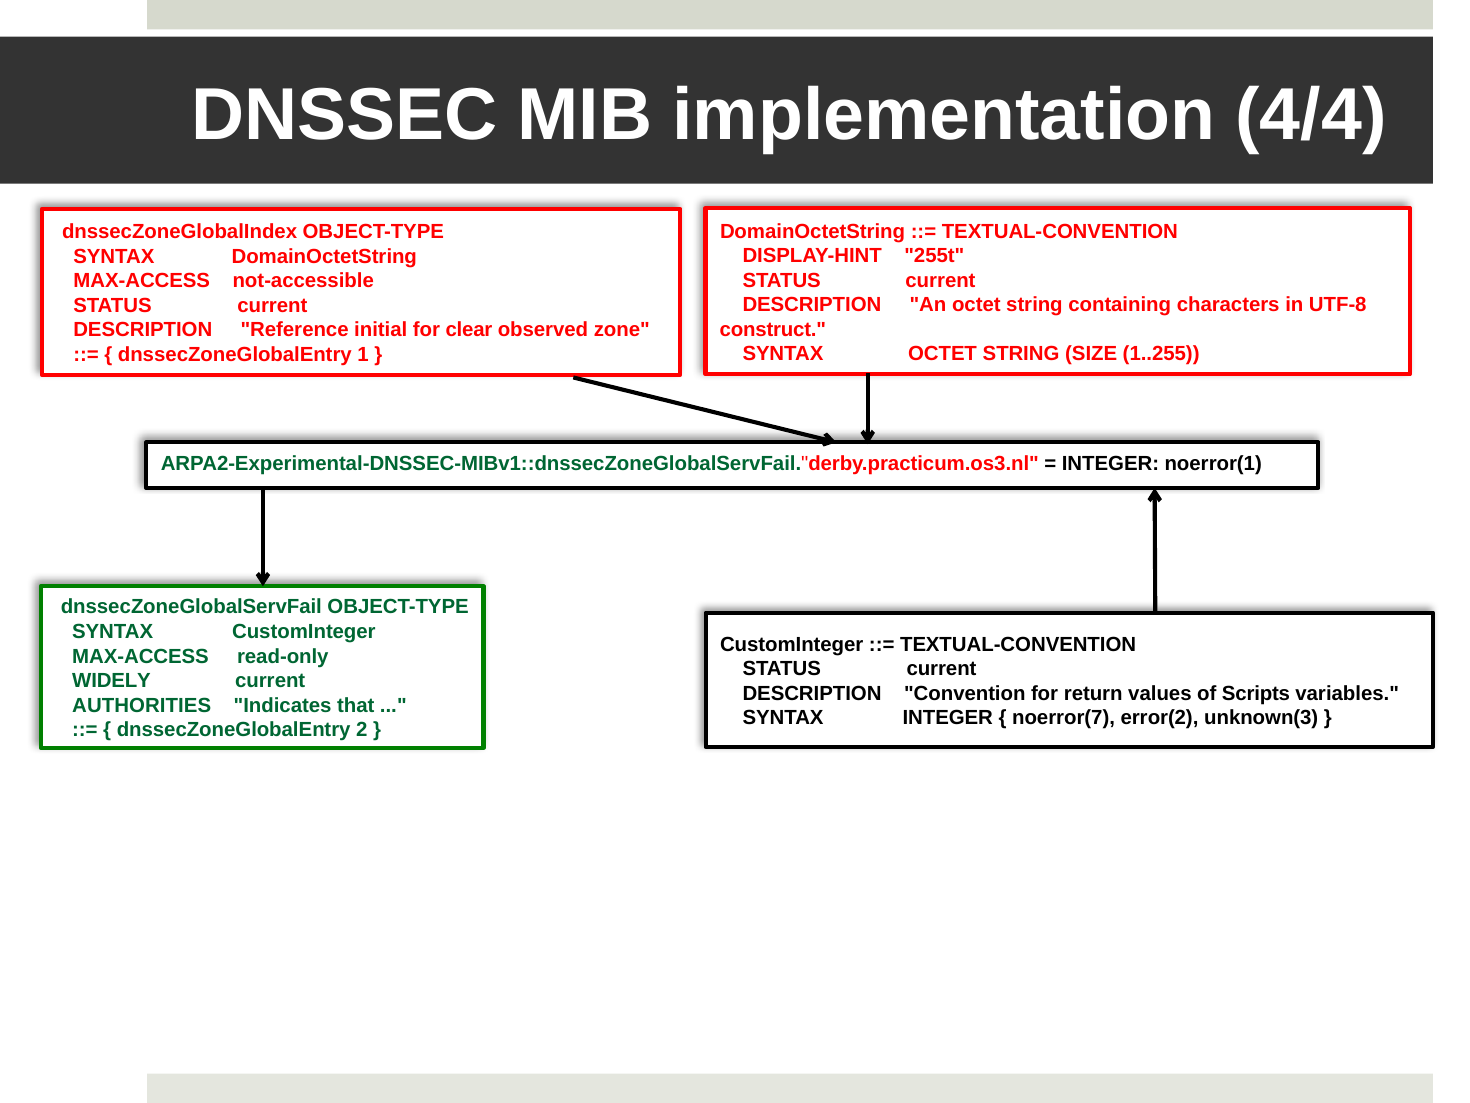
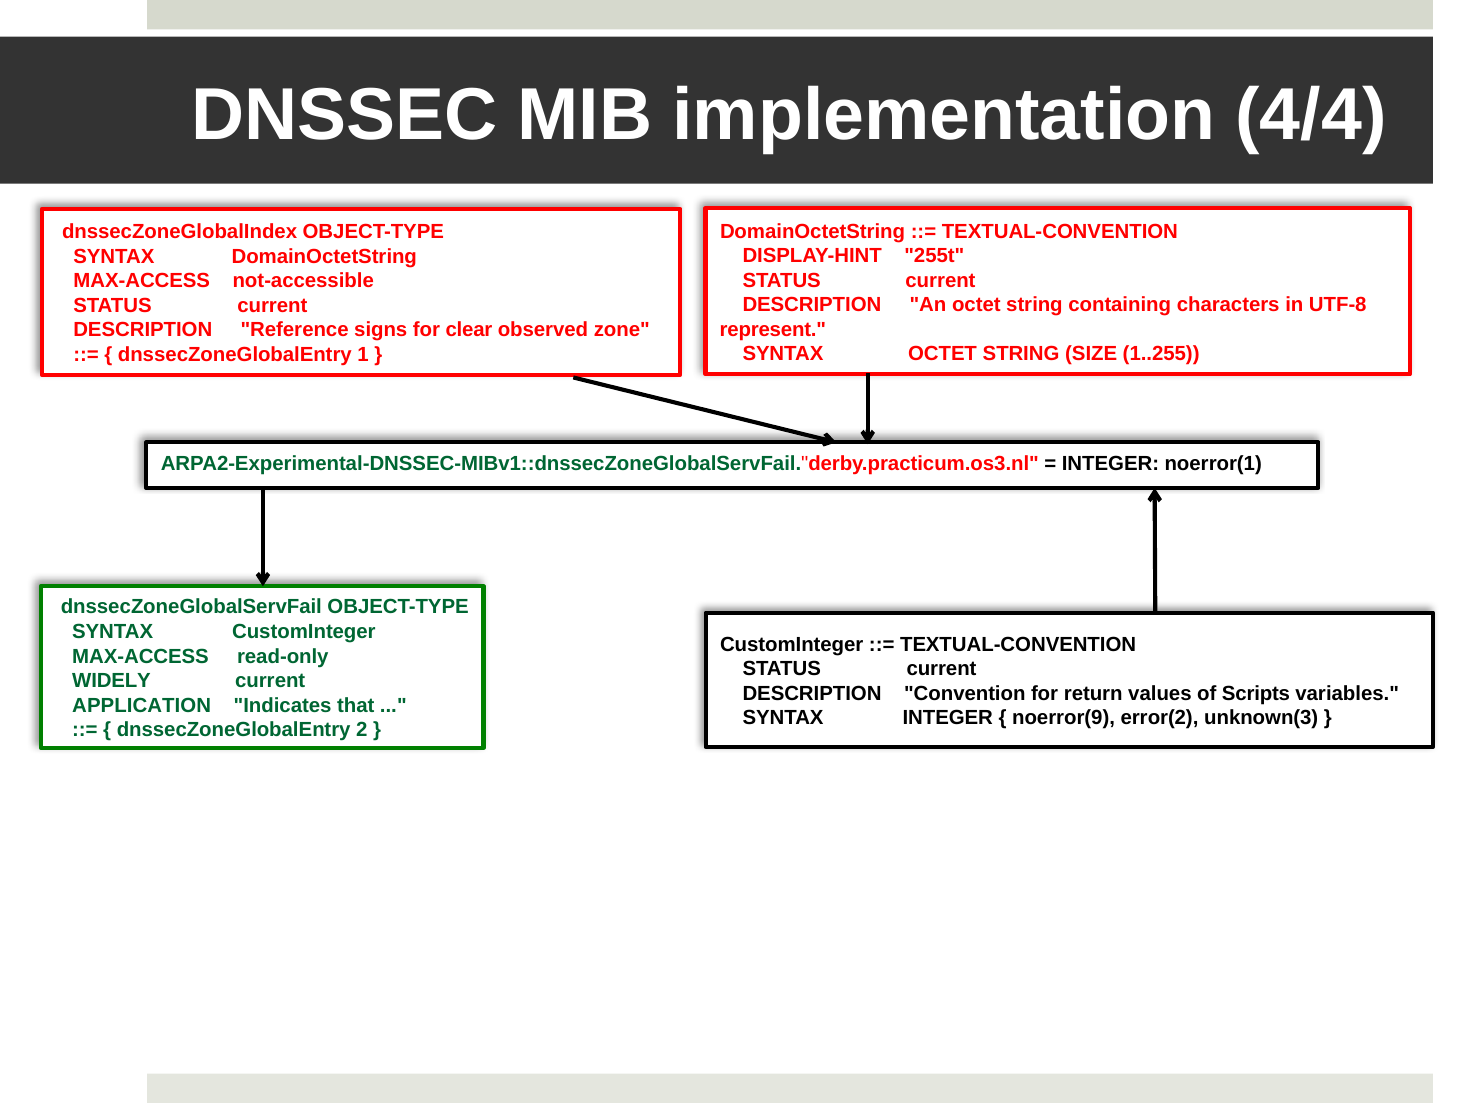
construct: construct -> represent
initial: initial -> signs
AUTHORITIES: AUTHORITIES -> APPLICATION
noerror(7: noerror(7 -> noerror(9
